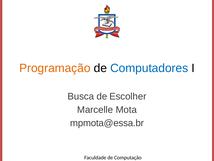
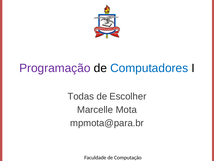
Programação colour: orange -> purple
Busca: Busca -> Todas
mpmota@essa.br: mpmota@essa.br -> mpmota@para.br
